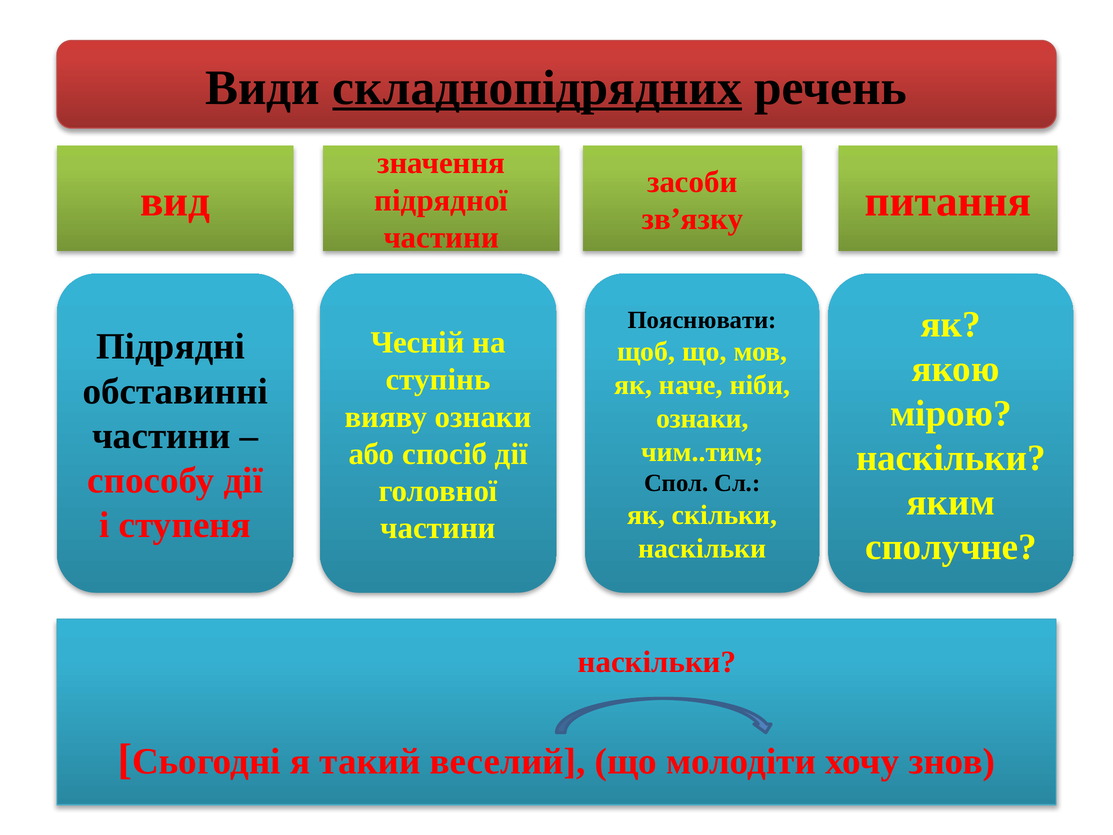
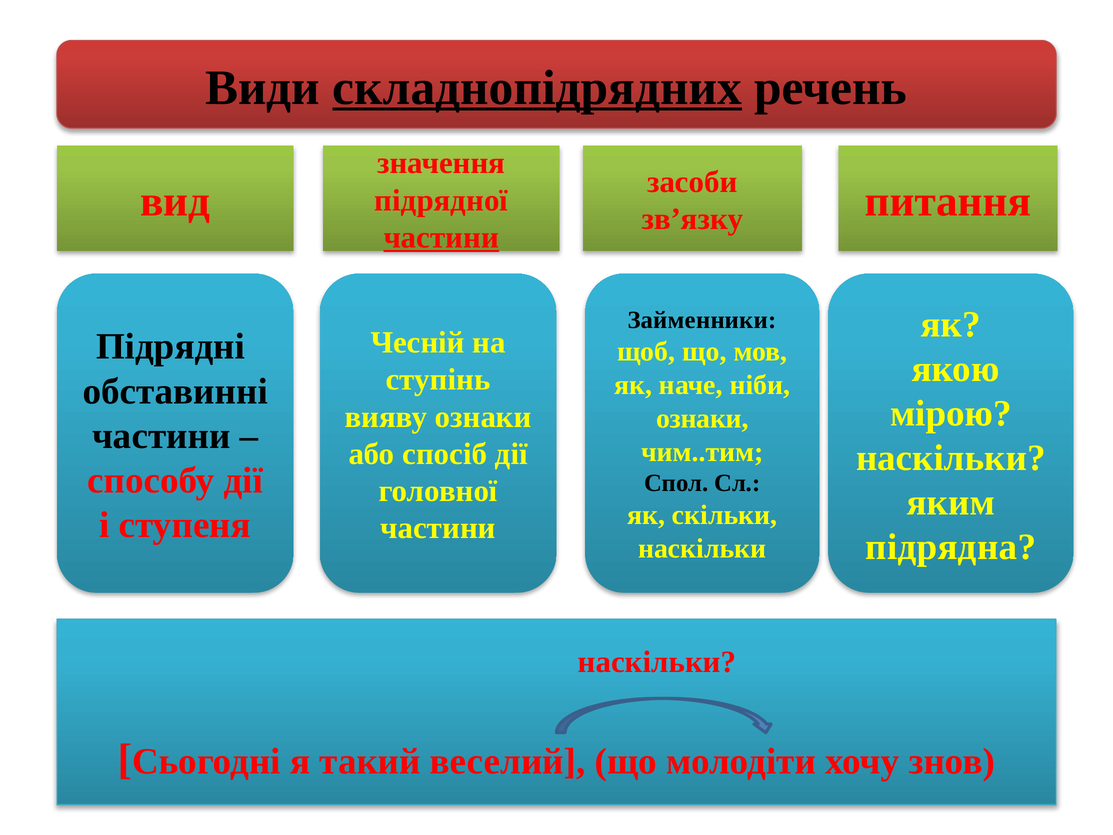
частини at (441, 237) underline: none -> present
Пояснювати: Пояснювати -> Займенники
сполучне: сполучне -> підрядна
